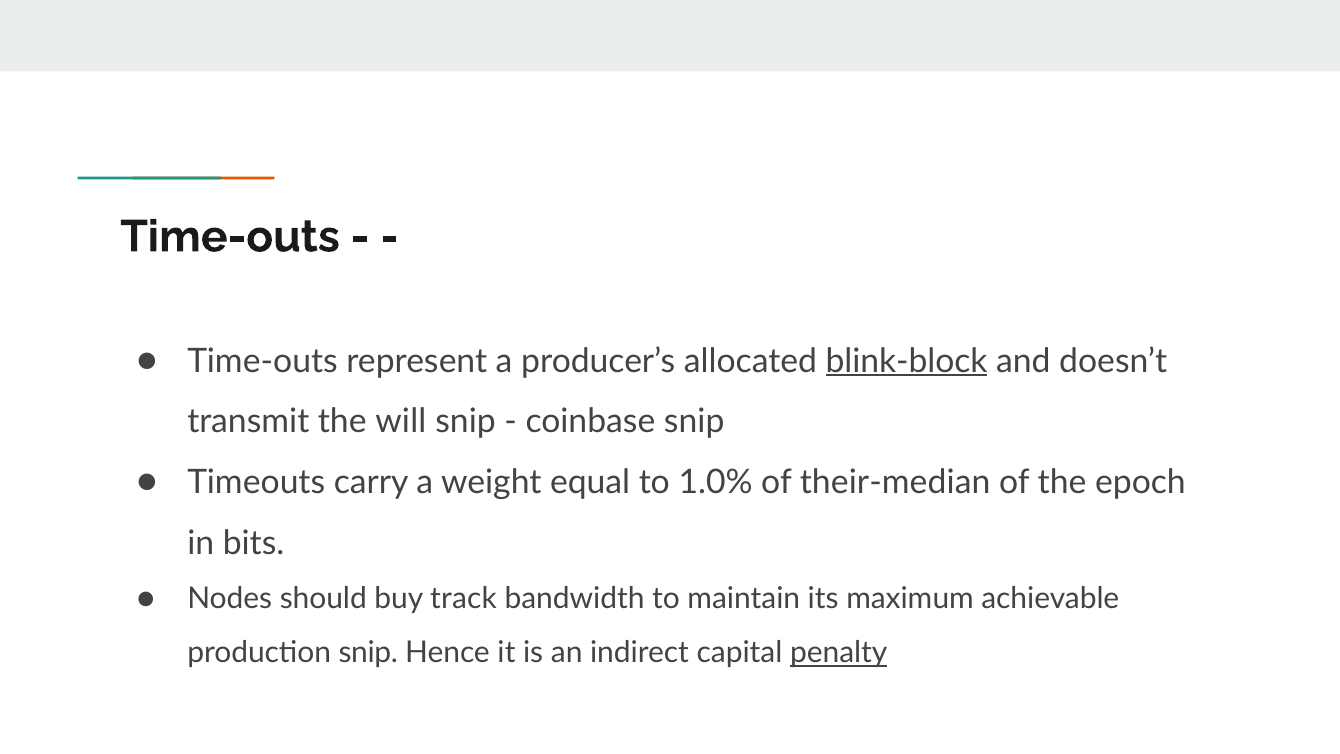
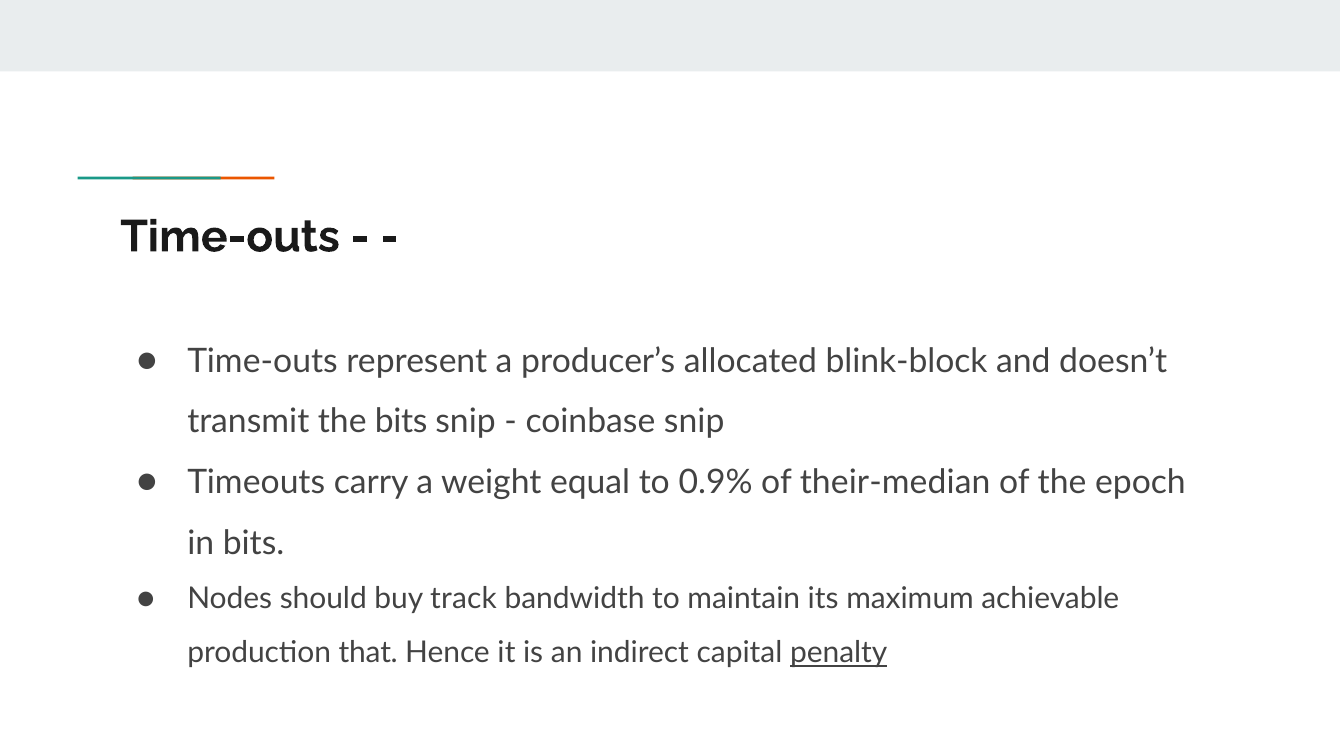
blink-block underline: present -> none
the will: will -> bits
1.0%: 1.0% -> 0.9%
production snip: snip -> that
